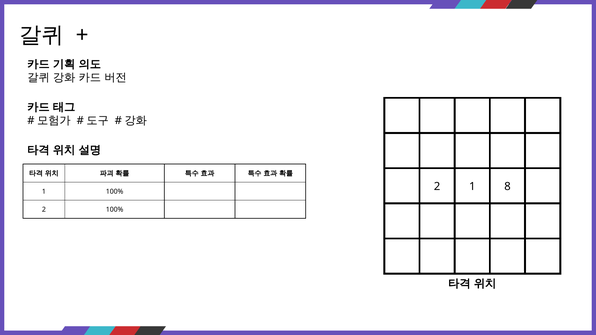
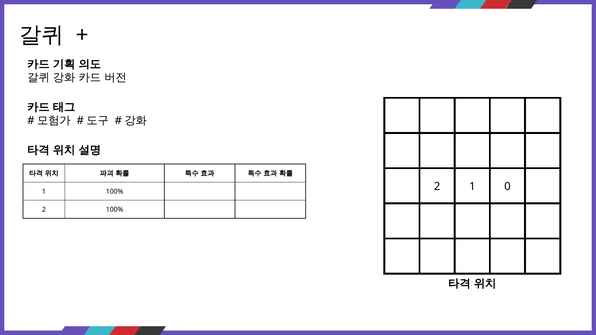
8: 8 -> 0
